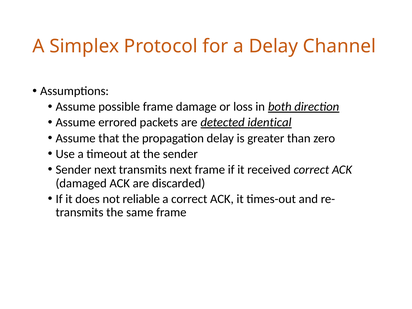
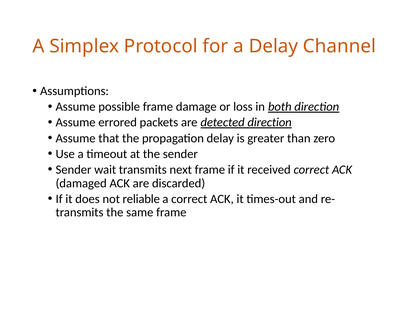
detected identical: identical -> direction
Sender next: next -> wait
